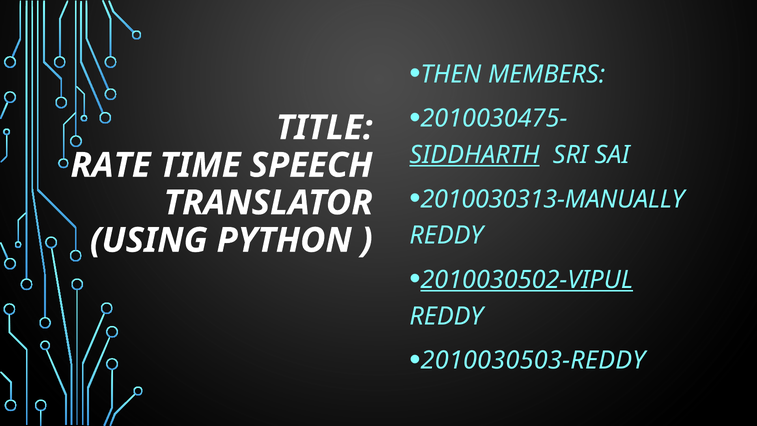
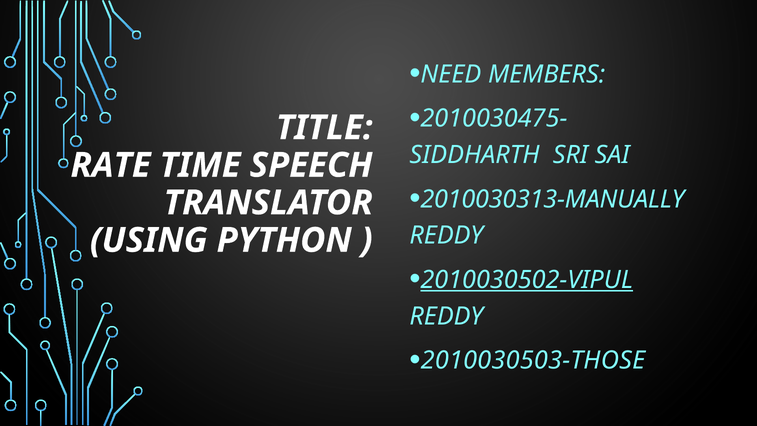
THEN: THEN -> NEED
SIDDHARTH underline: present -> none
2010030503-REDDY: 2010030503-REDDY -> 2010030503-THOSE
